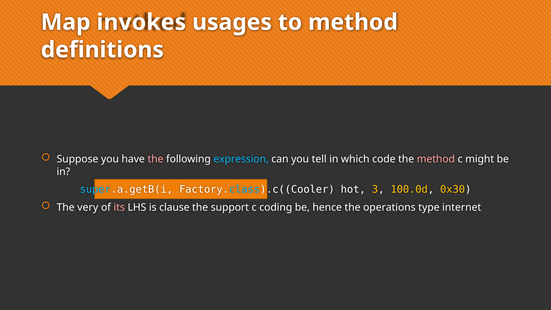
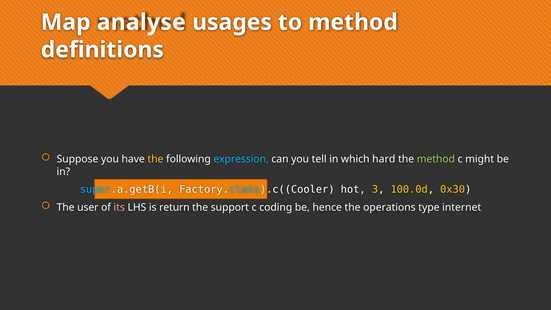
invokes: invokes -> analyse
the at (156, 159) colour: pink -> yellow
code: code -> hard
method at (436, 159) colour: pink -> light green
very: very -> user
clause: clause -> return
